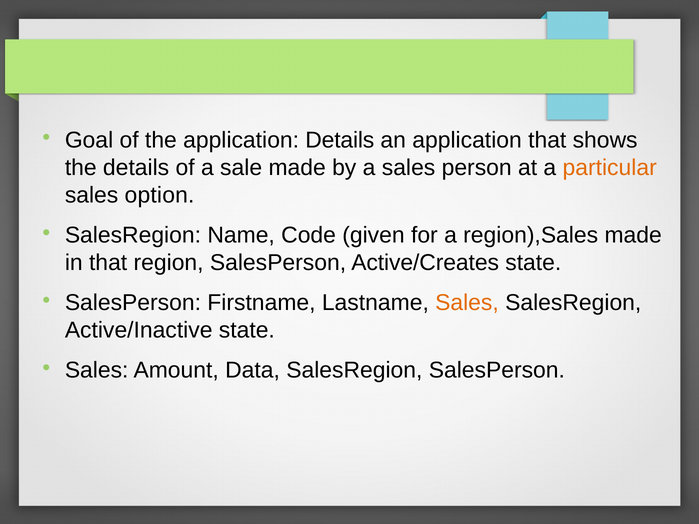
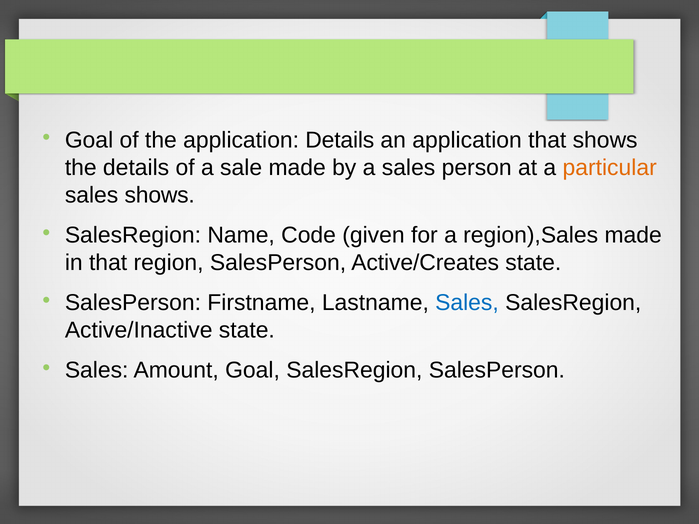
sales option: option -> shows
Sales at (467, 303) colour: orange -> blue
Amount Data: Data -> Goal
